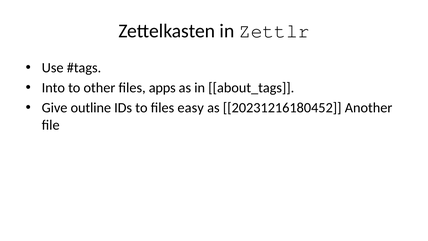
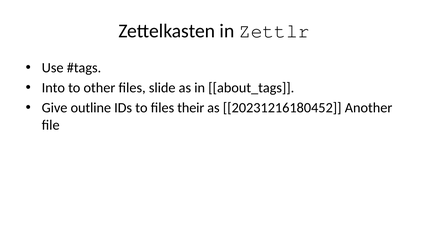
apps: apps -> slide
easy: easy -> their
